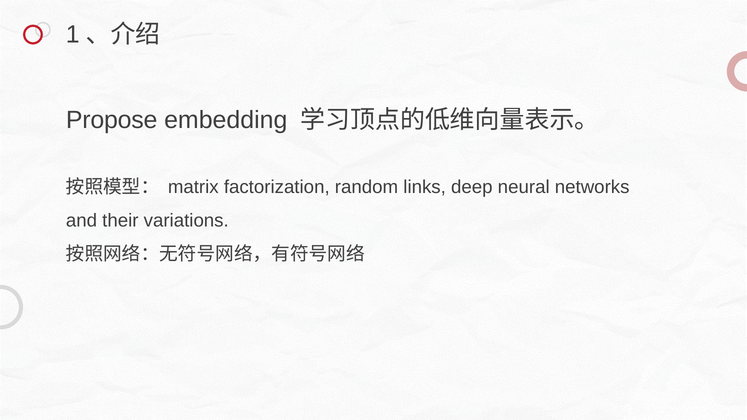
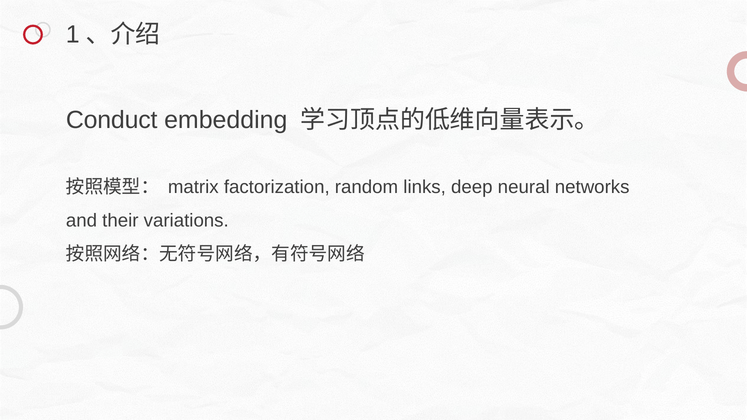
Propose: Propose -> Conduct
